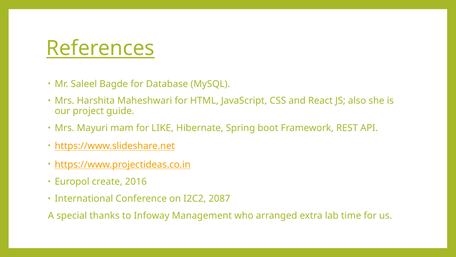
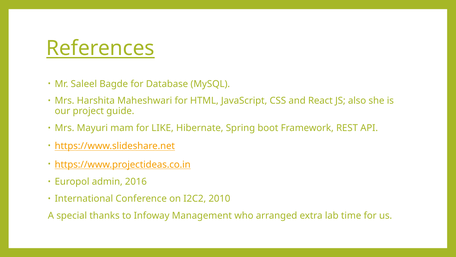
create: create -> admin
2087: 2087 -> 2010
